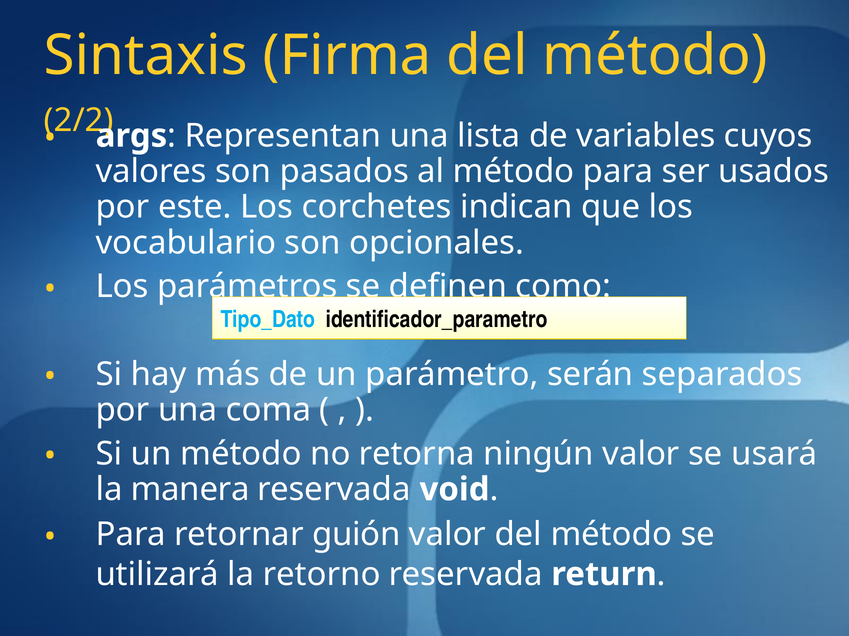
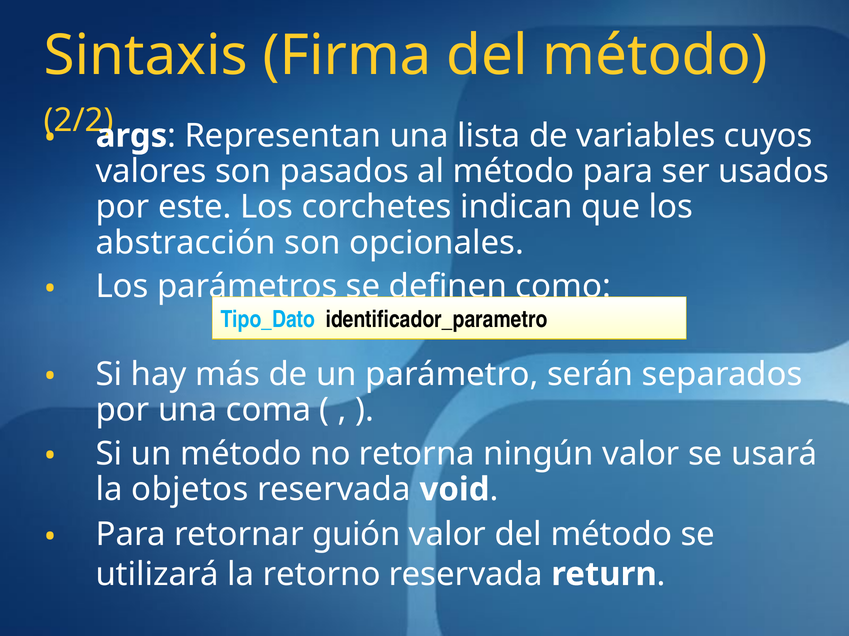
vocabulario: vocabulario -> abstracción
manera: manera -> objetos
